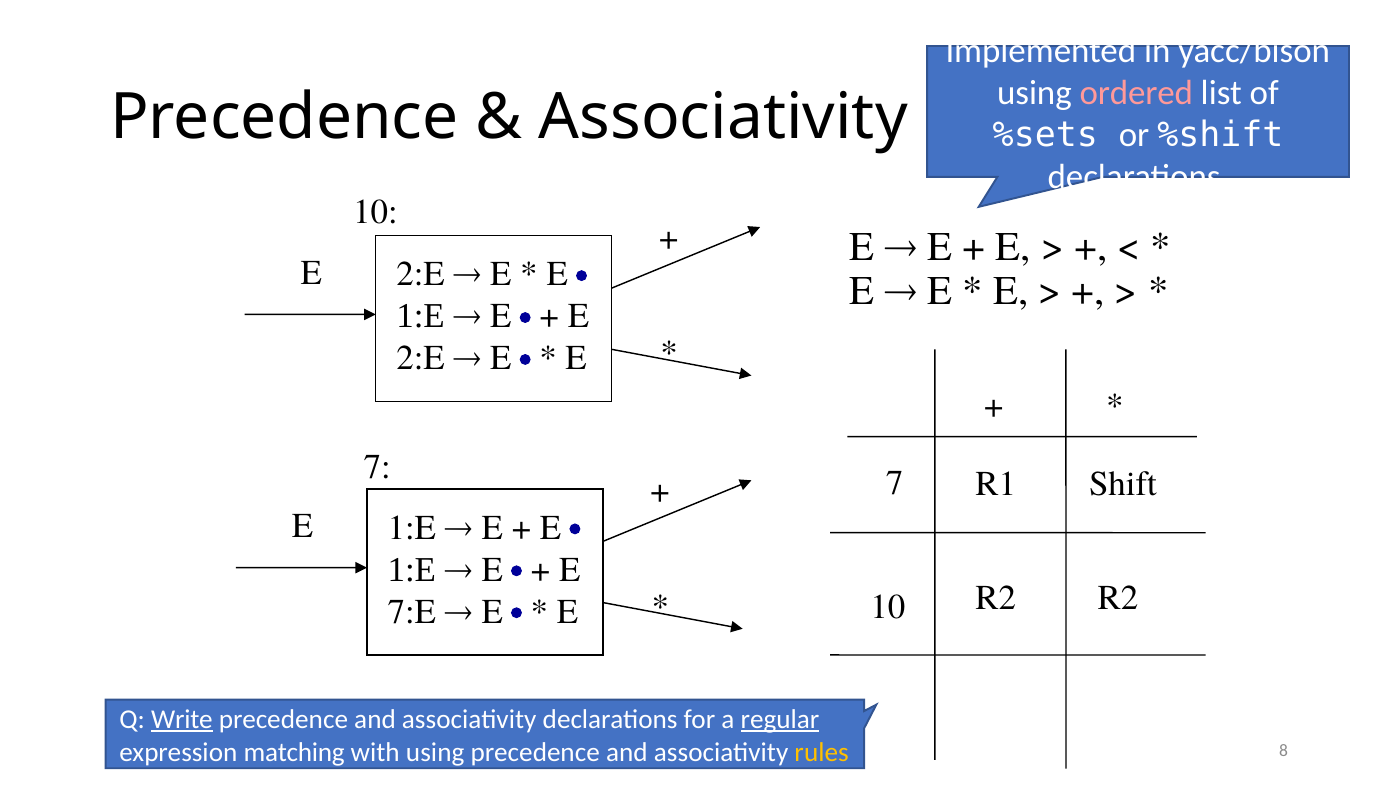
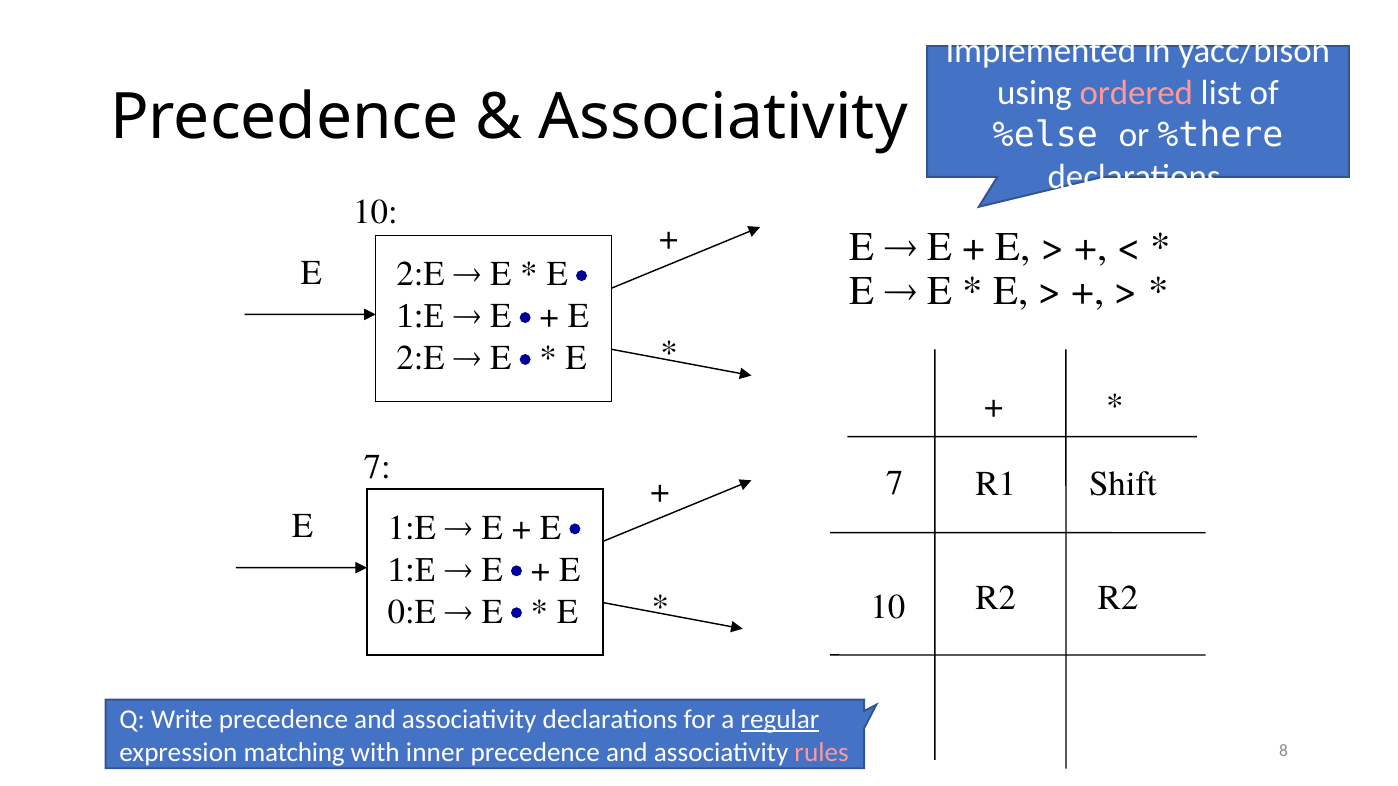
%sets: %sets -> %else
%shift: %shift -> %there
7:E: 7:E -> 0:E
Write underline: present -> none
with using: using -> inner
rules colour: yellow -> pink
